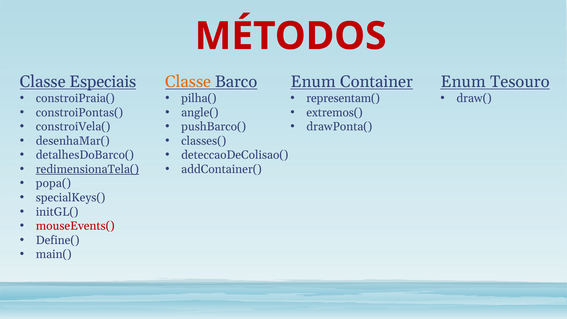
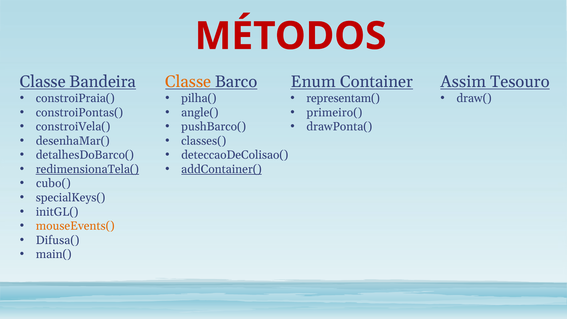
Especiais: Especiais -> Bandeira
Enum at (463, 82): Enum -> Assim
extremos(: extremos( -> primeiro(
addContainer( underline: none -> present
popa(: popa( -> cubo(
mouseEvents( colour: red -> orange
Define(: Define( -> Difusa(
